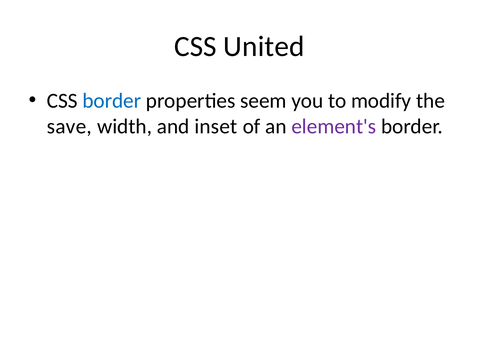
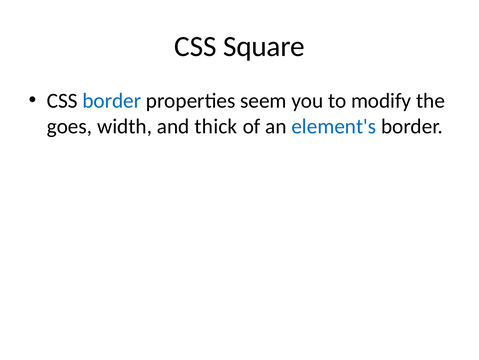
United: United -> Square
save: save -> goes
inset: inset -> thick
element's colour: purple -> blue
